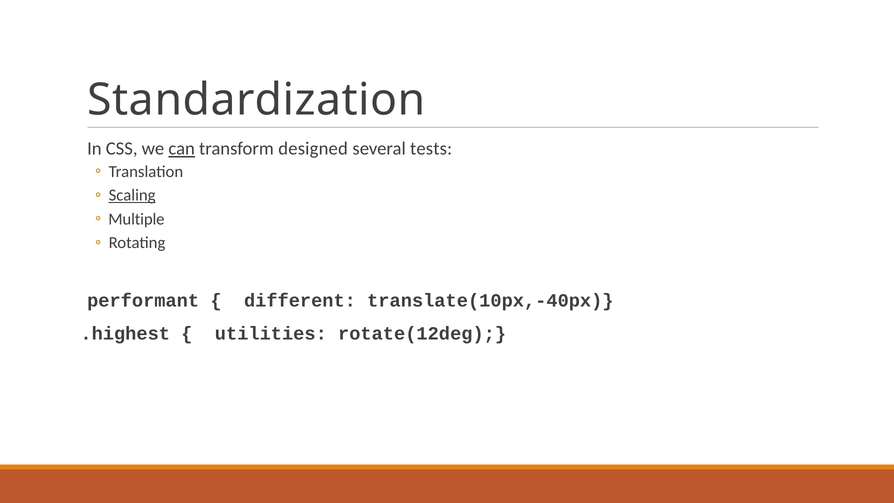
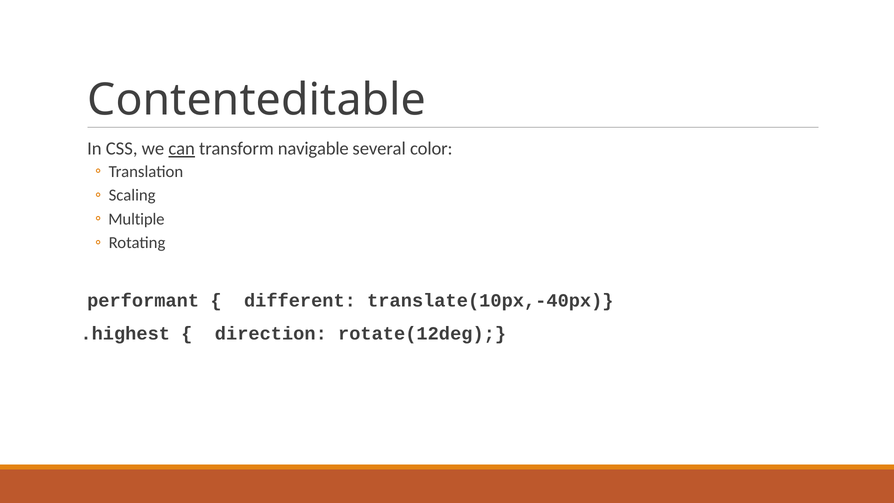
Standardization: Standardization -> Contenteditable
designed: designed -> navigable
tests: tests -> color
Scaling underline: present -> none
utilities: utilities -> direction
